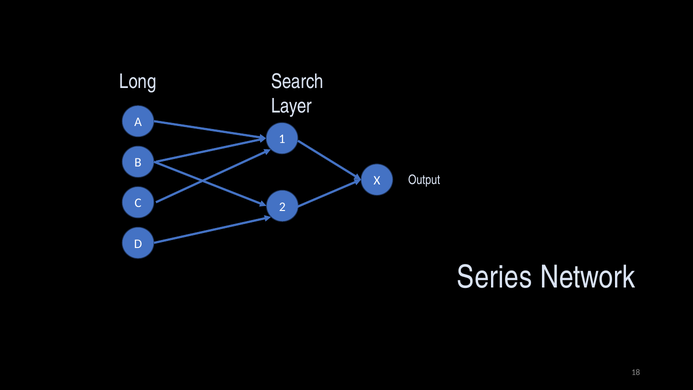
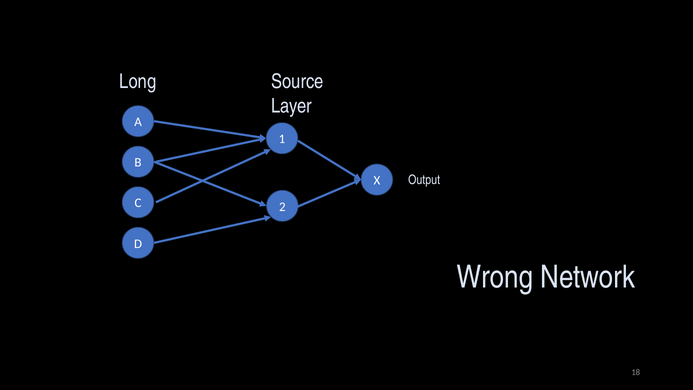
Search: Search -> Source
Series: Series -> Wrong
